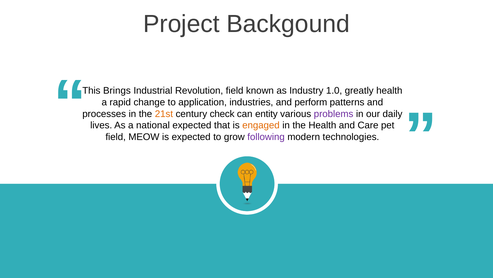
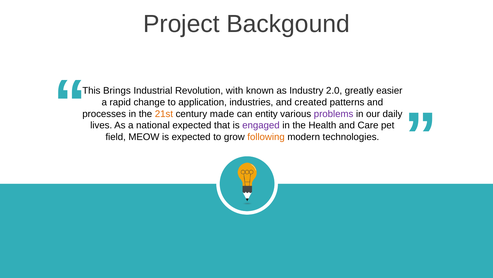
Revolution field: field -> with
1.0: 1.0 -> 2.0
greatly health: health -> easier
perform: perform -> created
check: check -> made
engaged colour: orange -> purple
following colour: purple -> orange
